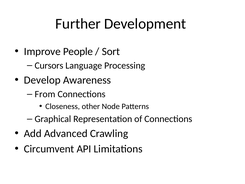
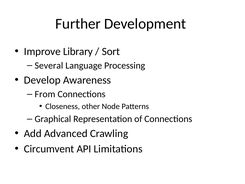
People: People -> Library
Cursors: Cursors -> Several
